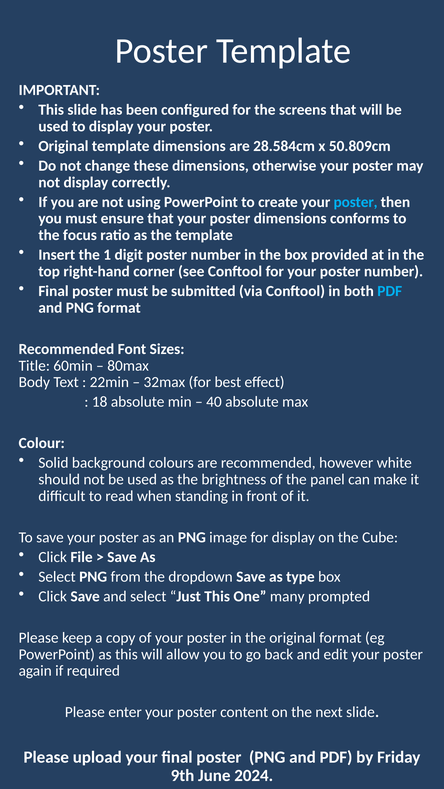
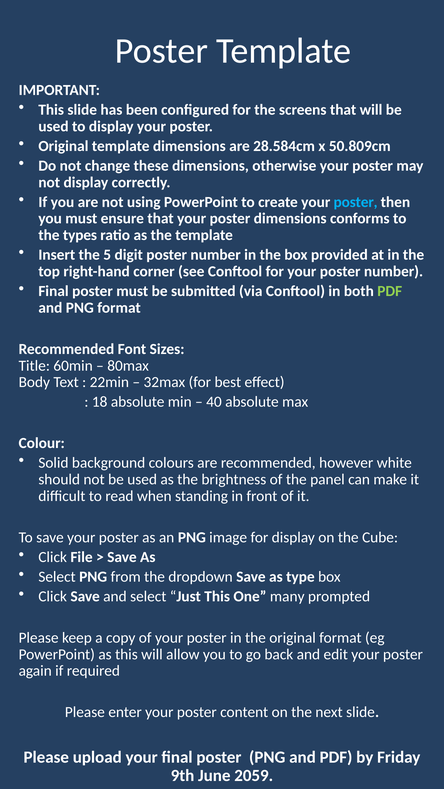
focus: focus -> types
1: 1 -> 5
PDF at (390, 291) colour: light blue -> light green
2024: 2024 -> 2059
